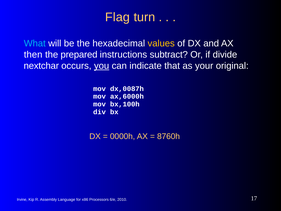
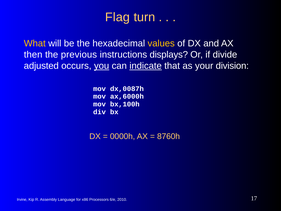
What colour: light blue -> yellow
prepared: prepared -> previous
subtract: subtract -> displays
nextchar: nextchar -> adjusted
indicate underline: none -> present
original: original -> division
